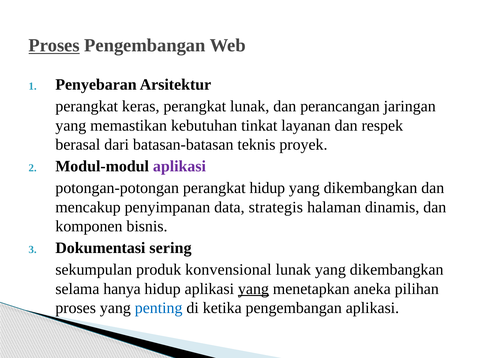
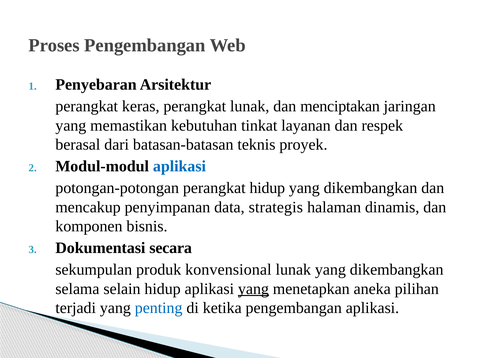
Proses at (54, 45) underline: present -> none
perancangan: perancangan -> menciptakan
aplikasi at (179, 166) colour: purple -> blue
sering: sering -> secara
hanya: hanya -> selain
proses at (76, 308): proses -> terjadi
